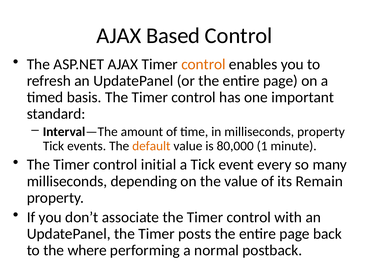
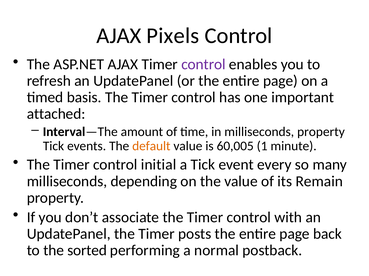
Based: Based -> Pixels
control at (203, 64) colour: orange -> purple
standard: standard -> attached
80,000: 80,000 -> 60,005
where: where -> sorted
